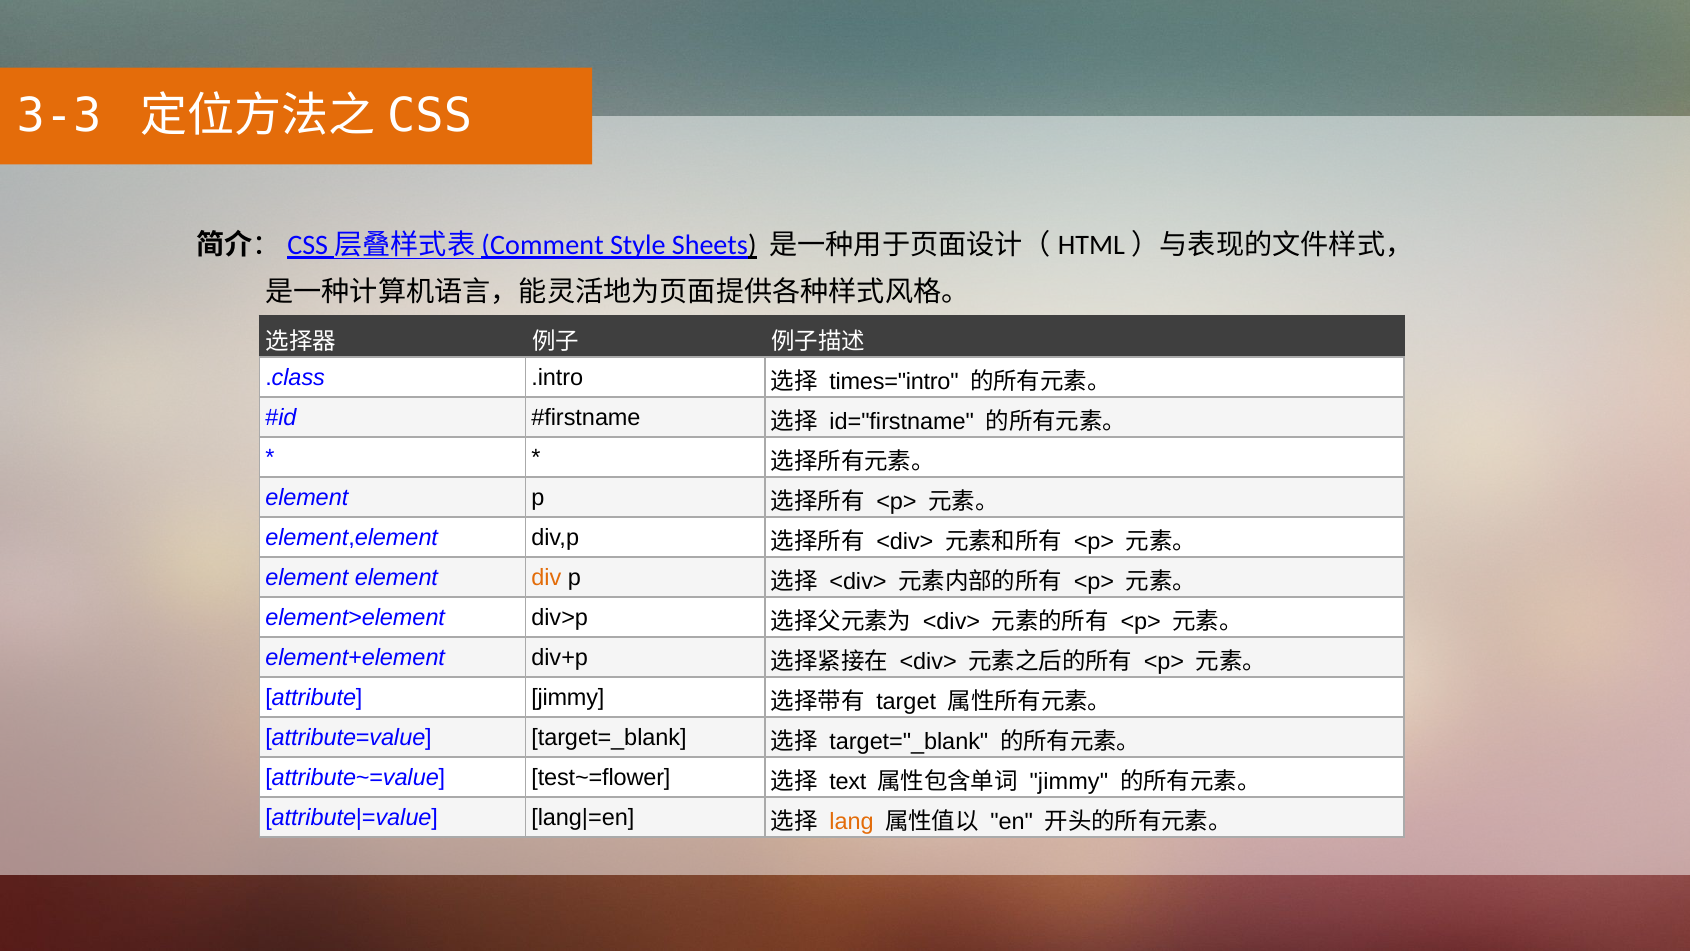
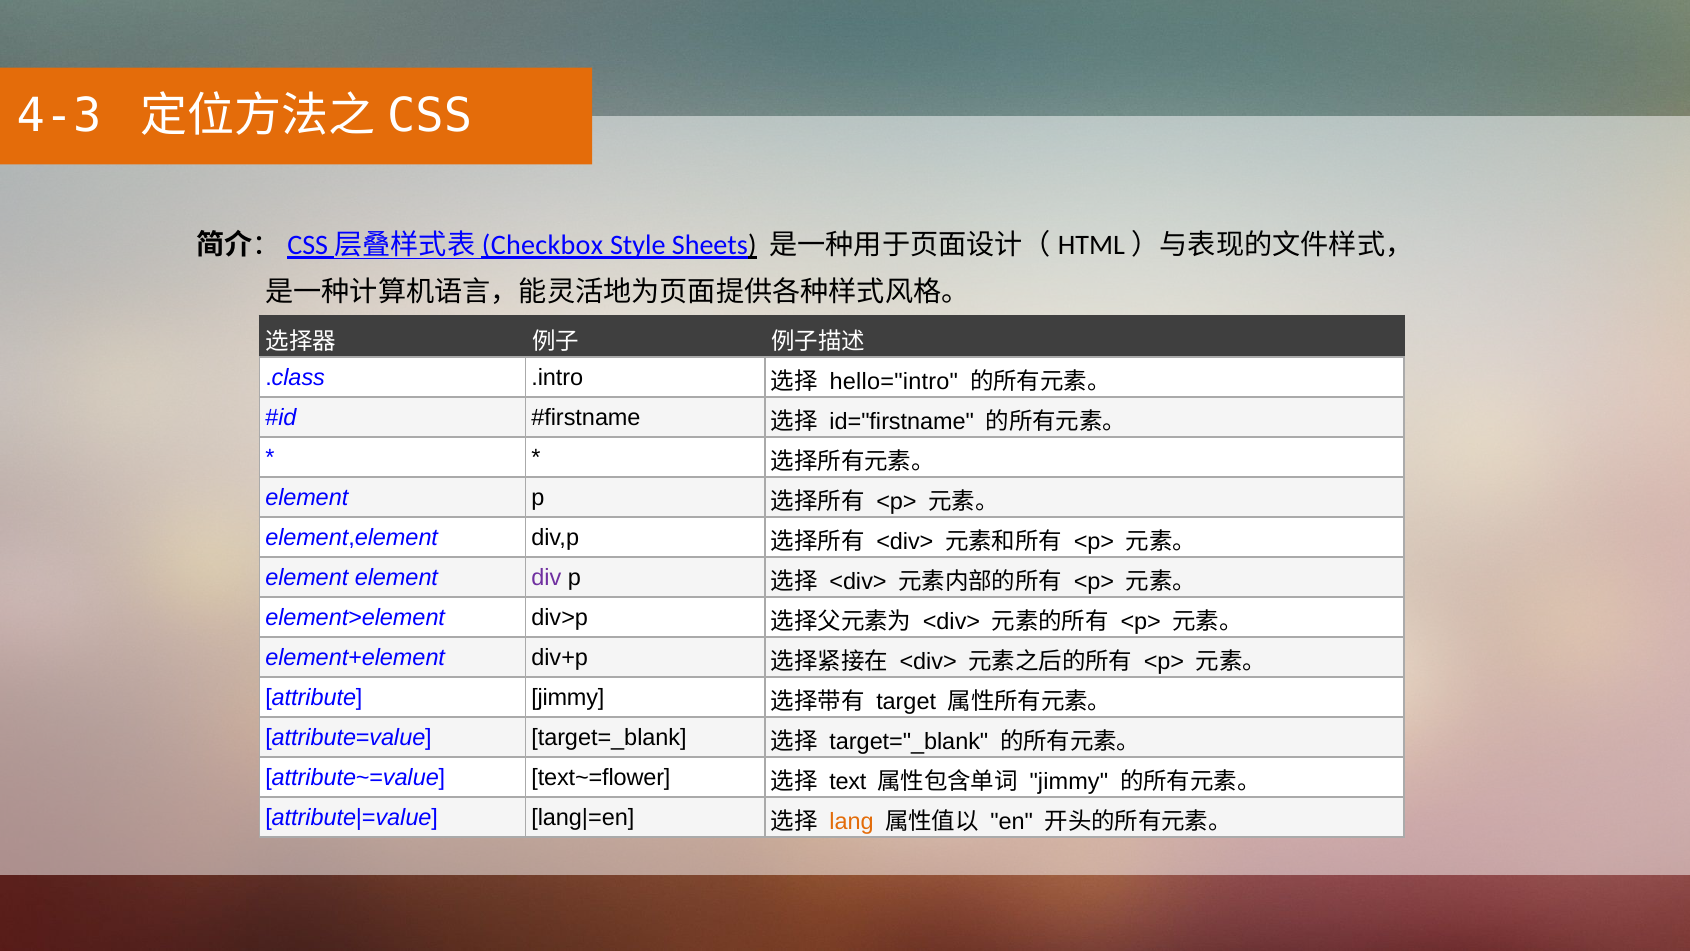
3-3: 3-3 -> 4-3
Comment: Comment -> Checkbox
times="intro: times="intro -> hello="intro
div colour: orange -> purple
test~=flower: test~=flower -> text~=flower
